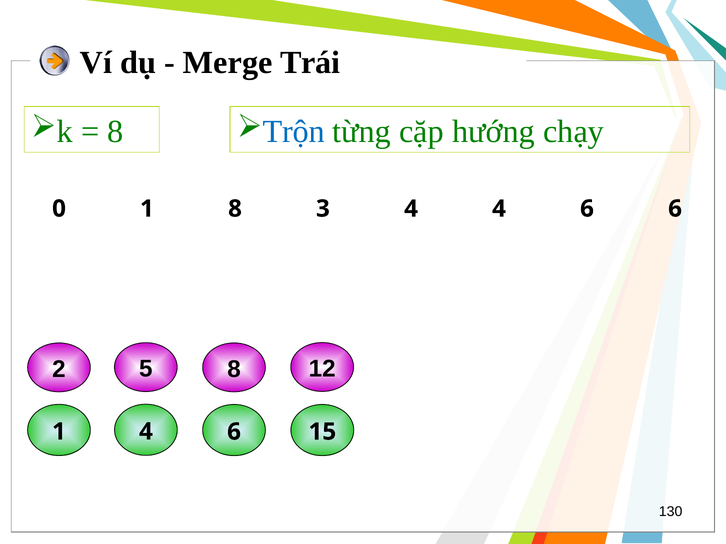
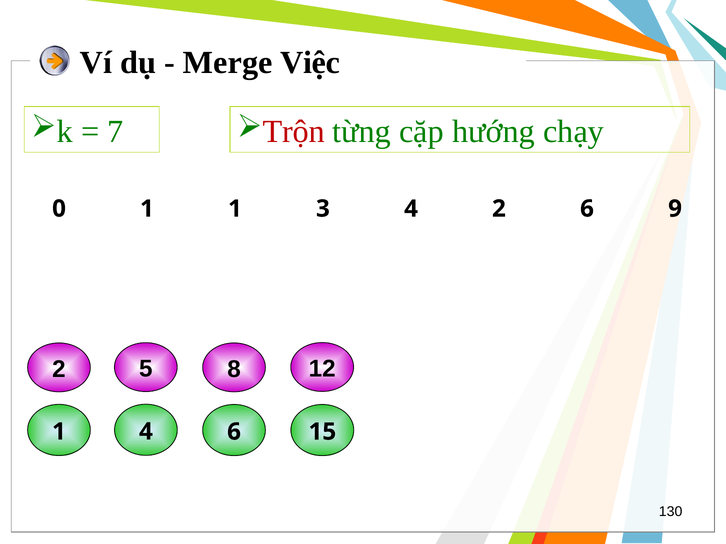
Trái: Trái -> Việc
8 at (115, 132): 8 -> 7
Trộn colour: blue -> red
1 8: 8 -> 1
4 4: 4 -> 2
6 6: 6 -> 9
